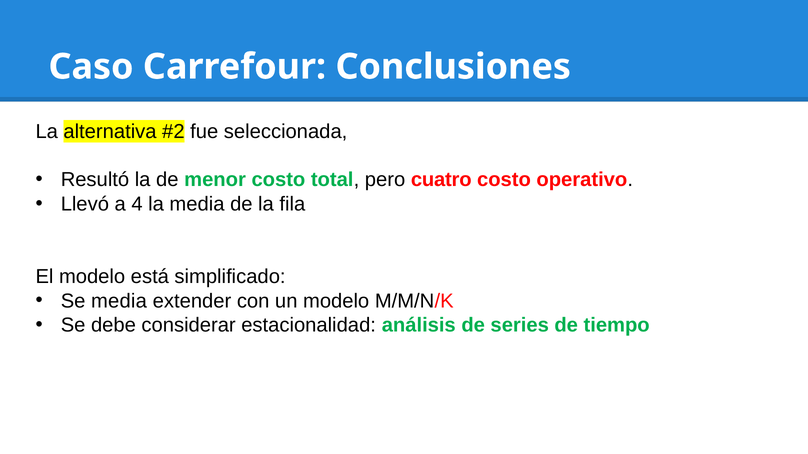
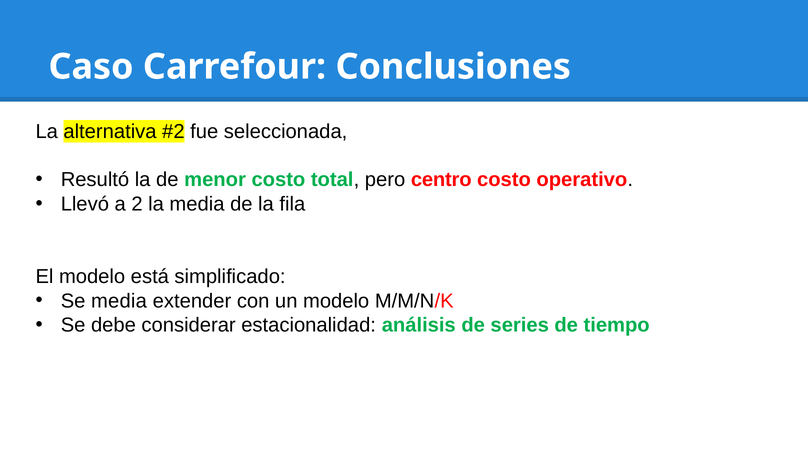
cuatro: cuatro -> centro
4: 4 -> 2
